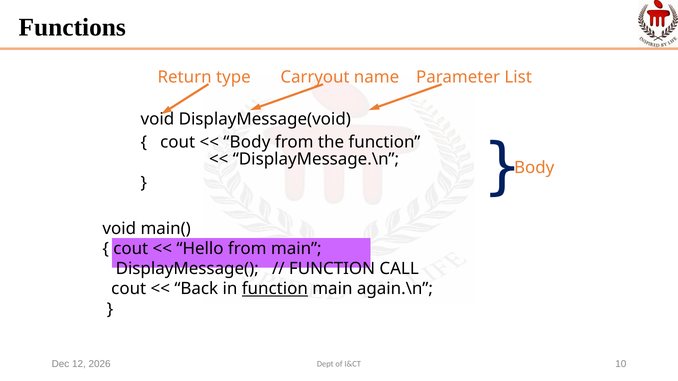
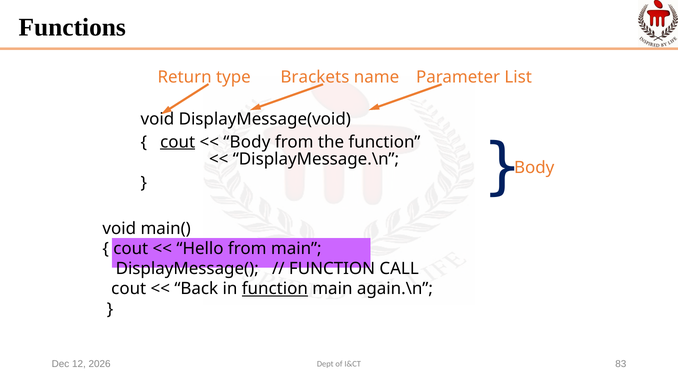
Carryout: Carryout -> Brackets
cout at (178, 142) underline: none -> present
10: 10 -> 83
